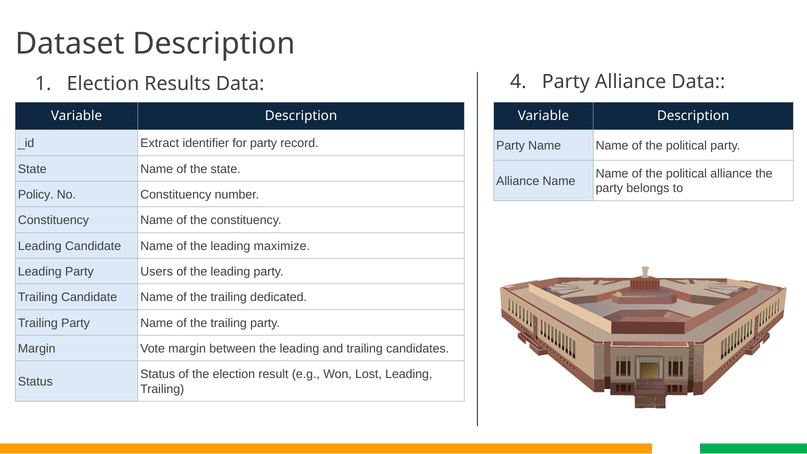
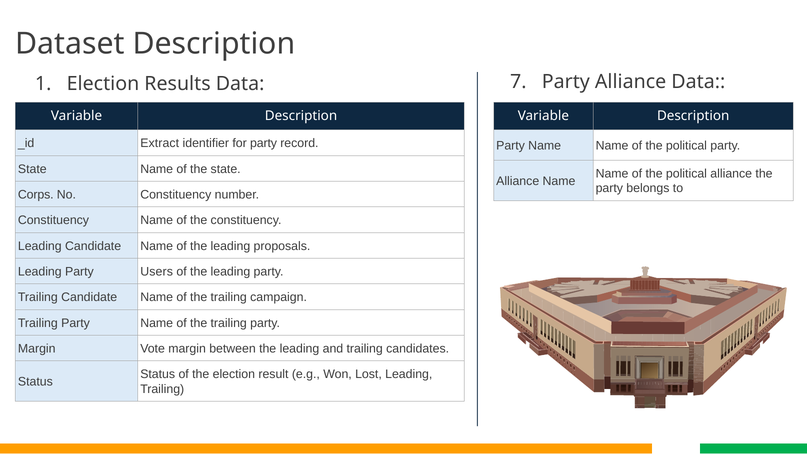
4: 4 -> 7
Policy: Policy -> Corps
maximize: maximize -> proposals
dedicated: dedicated -> campaign
